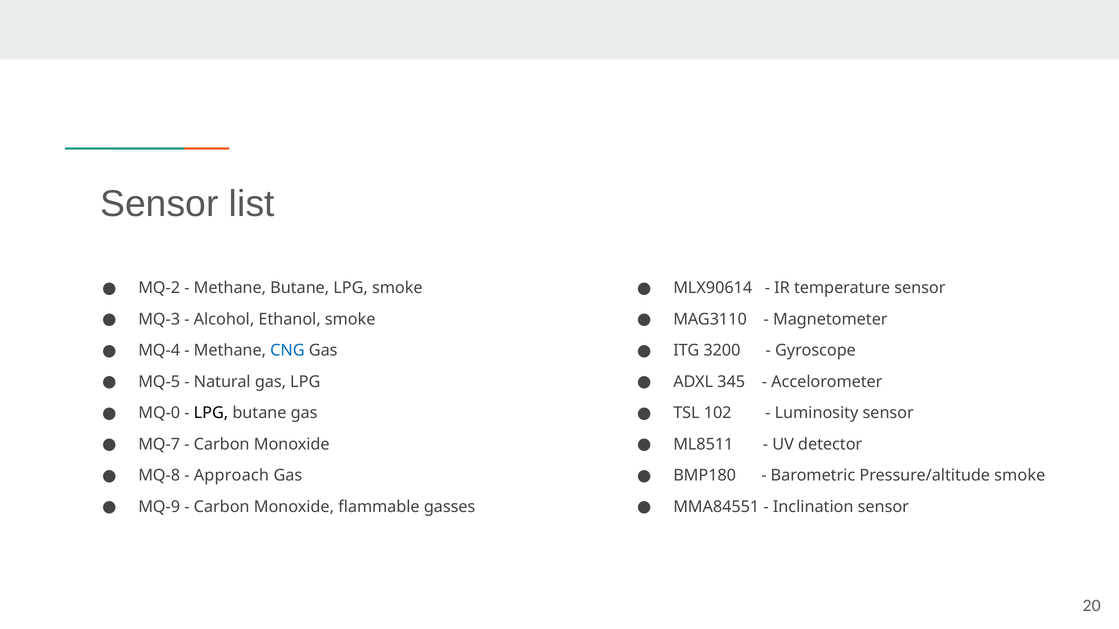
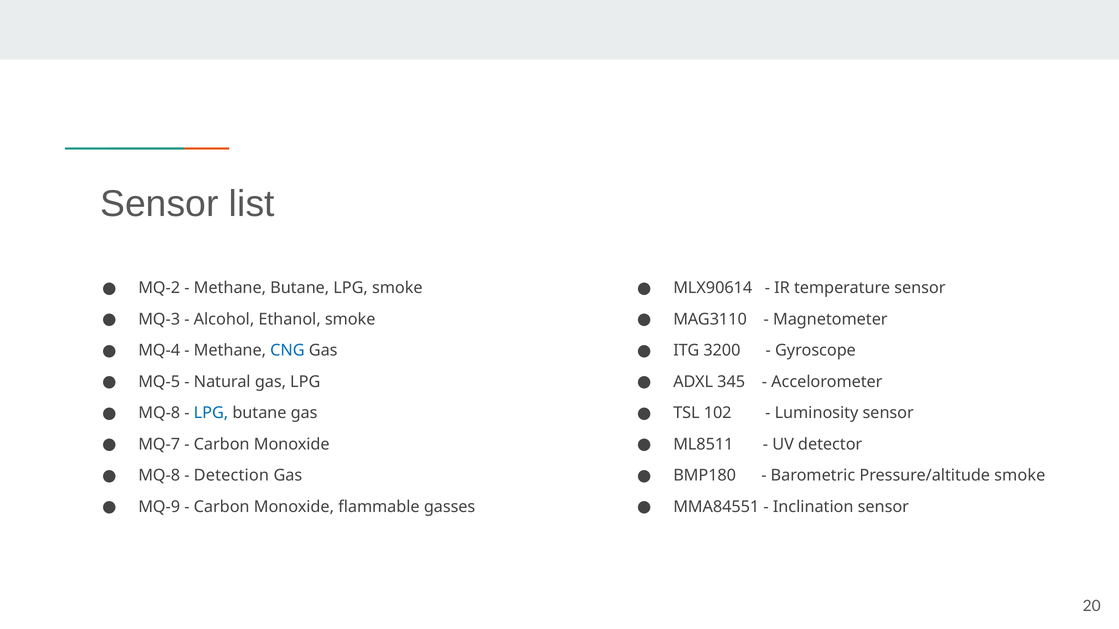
MQ-0 at (159, 413): MQ-0 -> MQ-8
LPG at (211, 413) colour: black -> blue
Approach: Approach -> Detection
